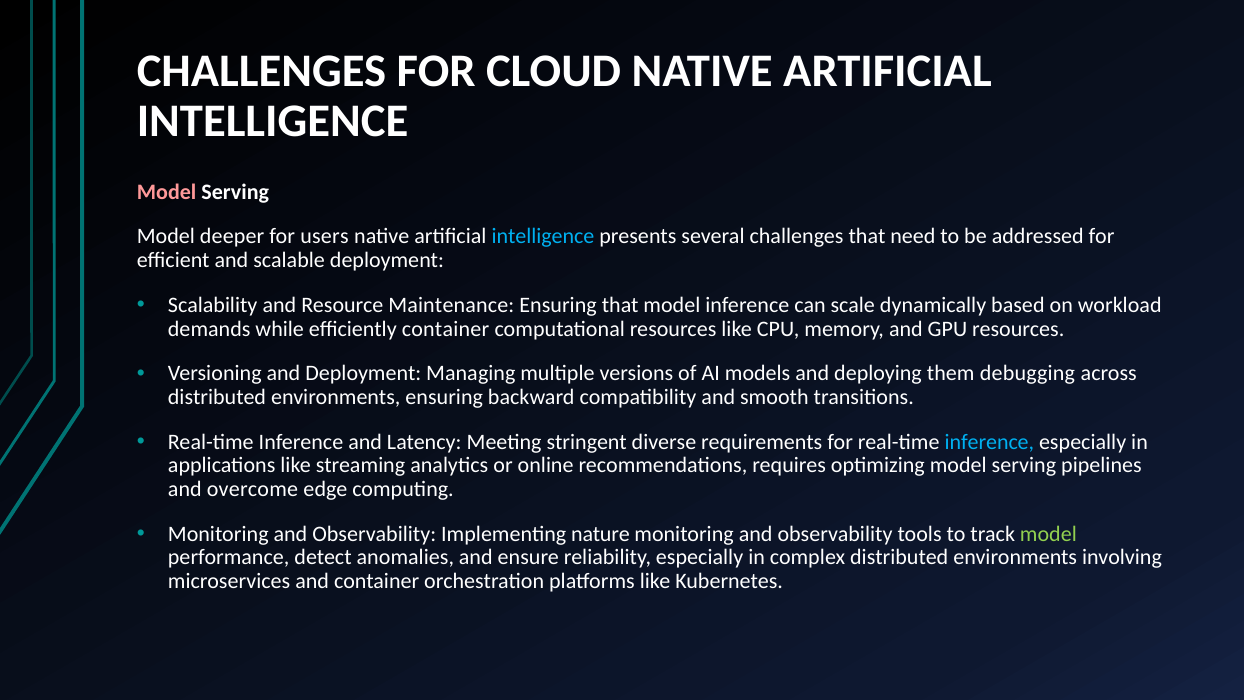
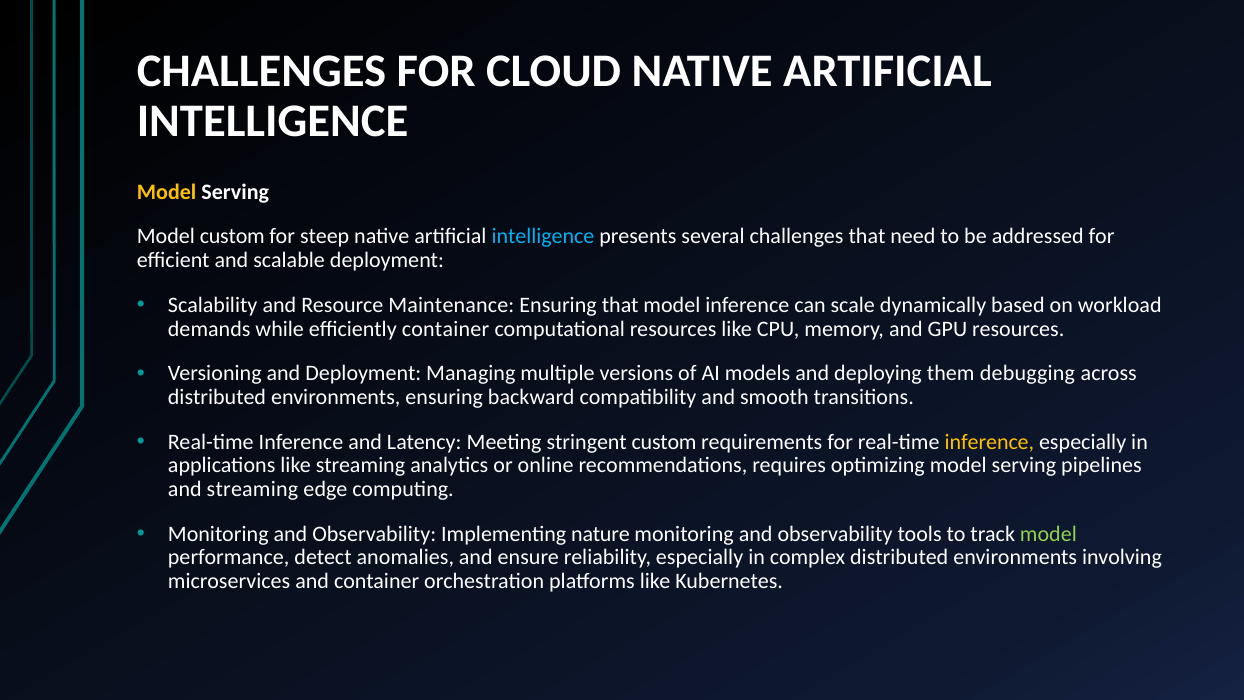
Model at (167, 192) colour: pink -> yellow
Model deeper: deeper -> custom
users: users -> steep
stringent diverse: diverse -> custom
inference at (989, 442) colour: light blue -> yellow
and overcome: overcome -> streaming
